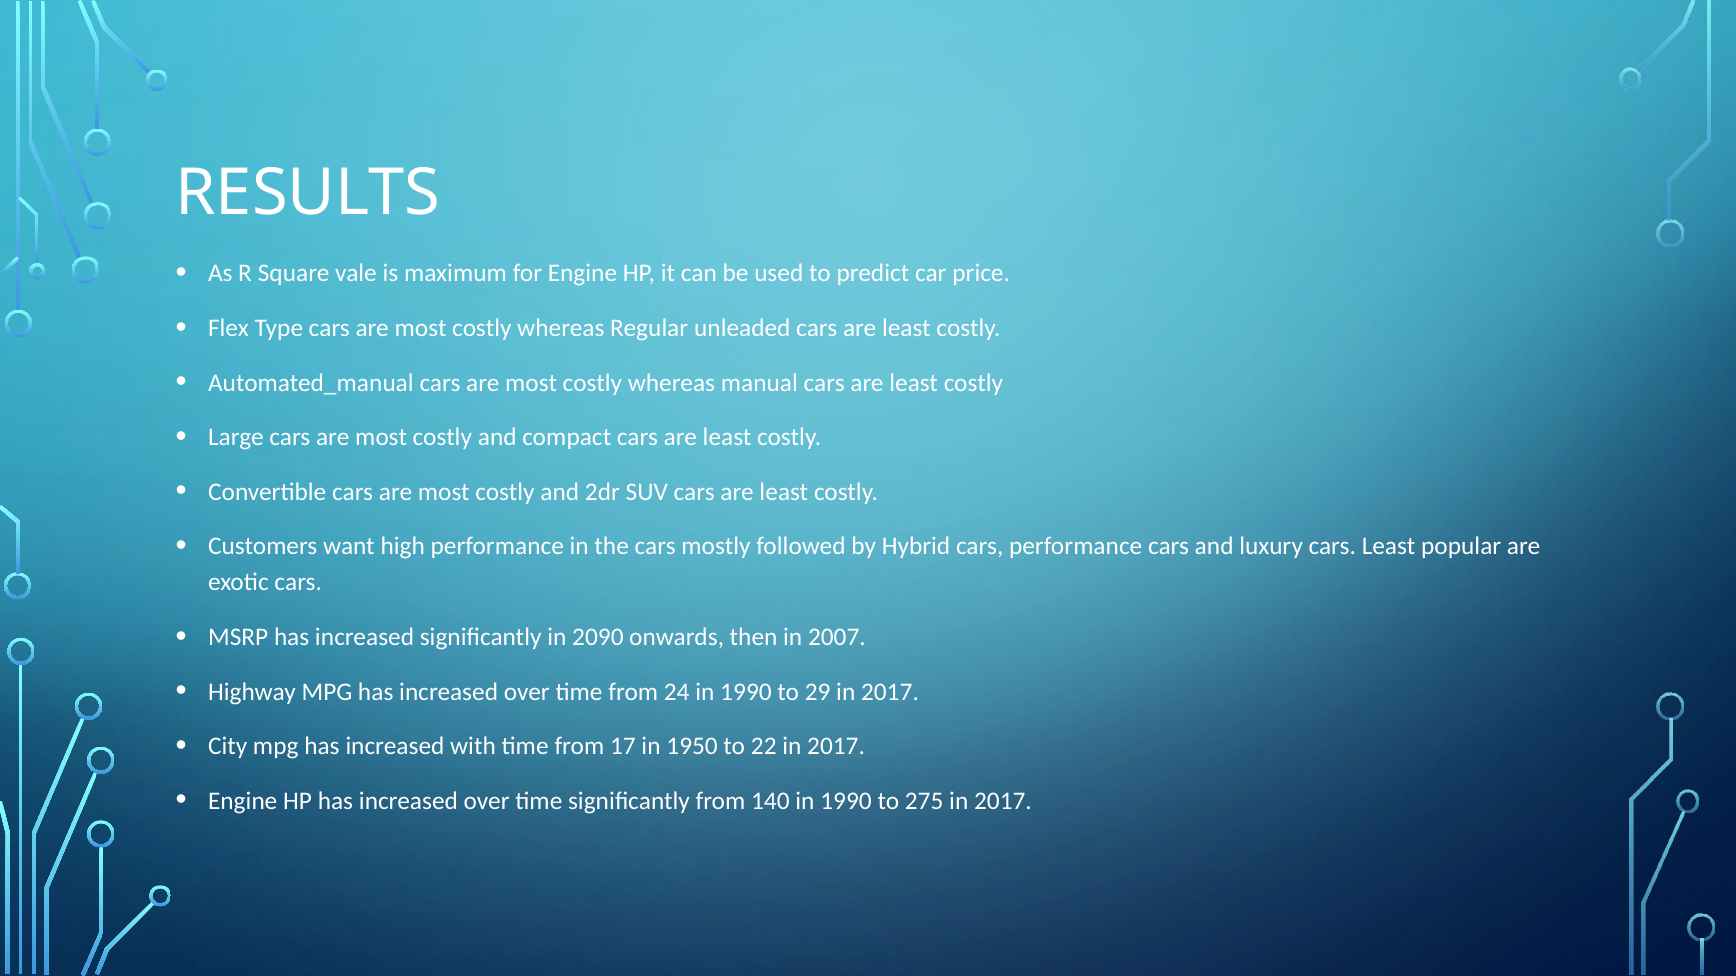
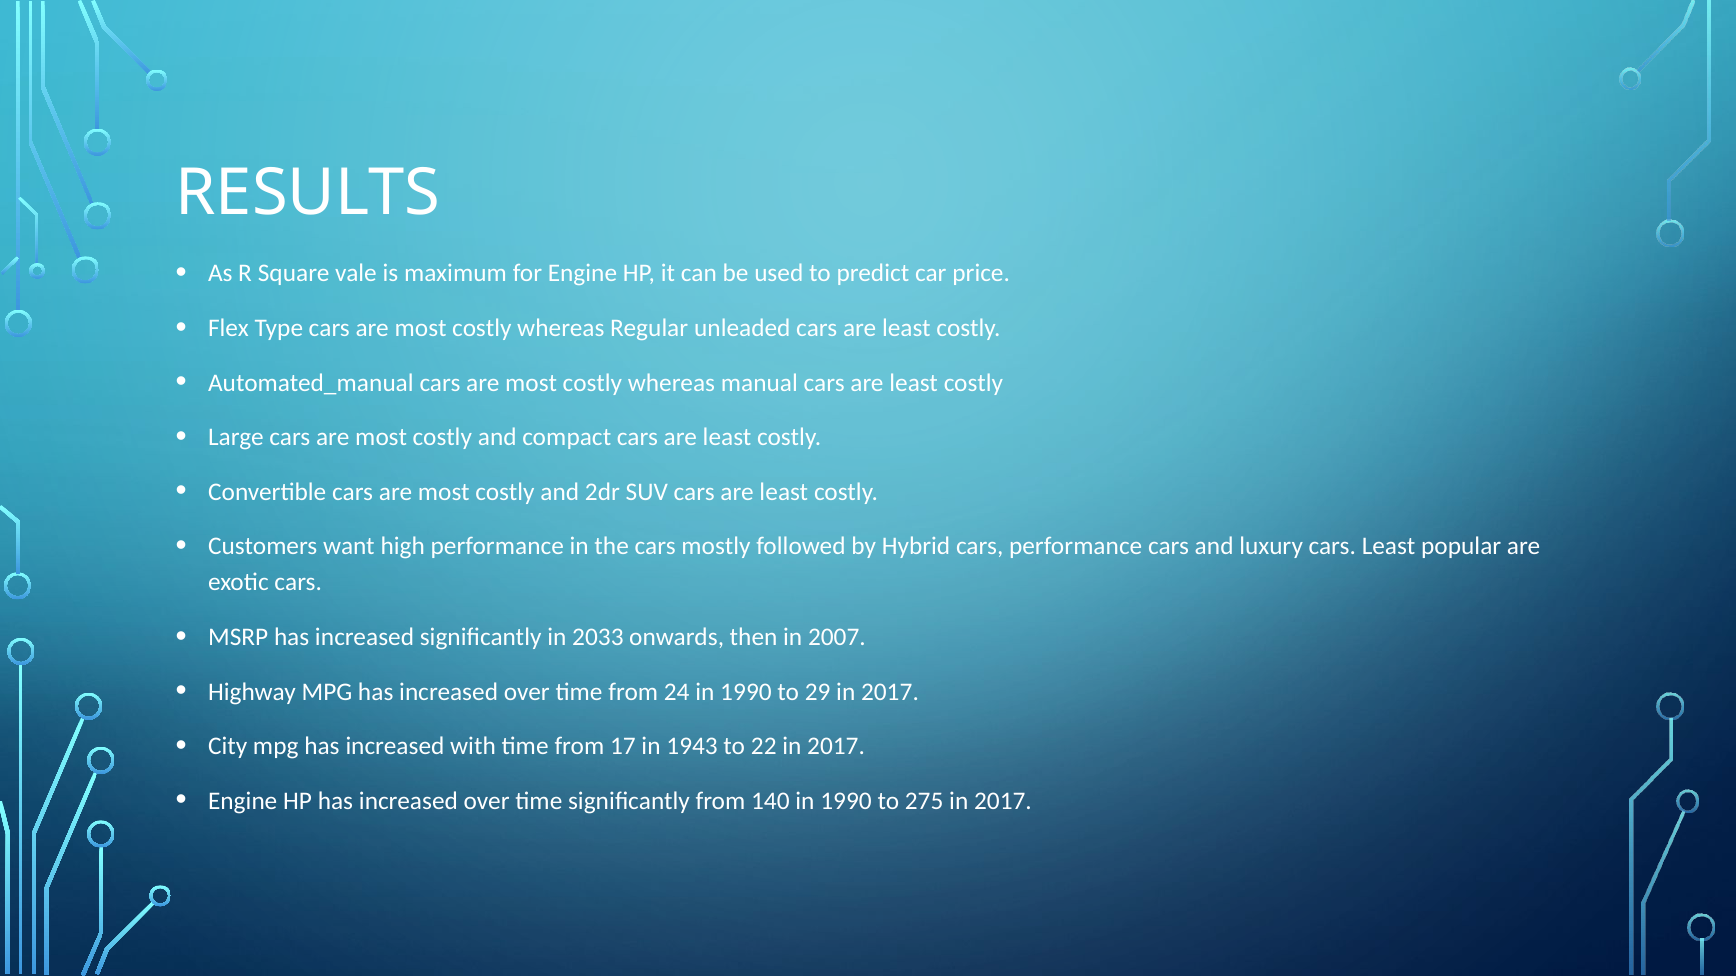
2090: 2090 -> 2033
1950: 1950 -> 1943
